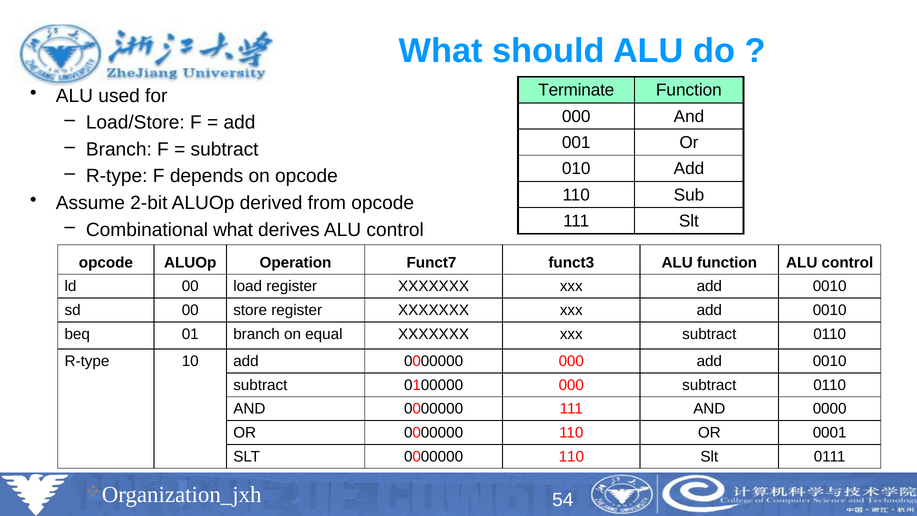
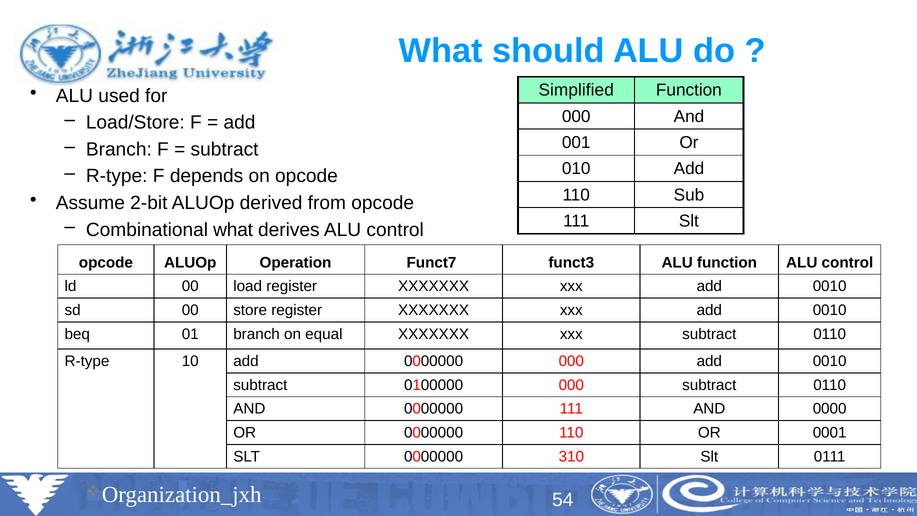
Terminate: Terminate -> Simplified
SLT 0000000 110: 110 -> 310
